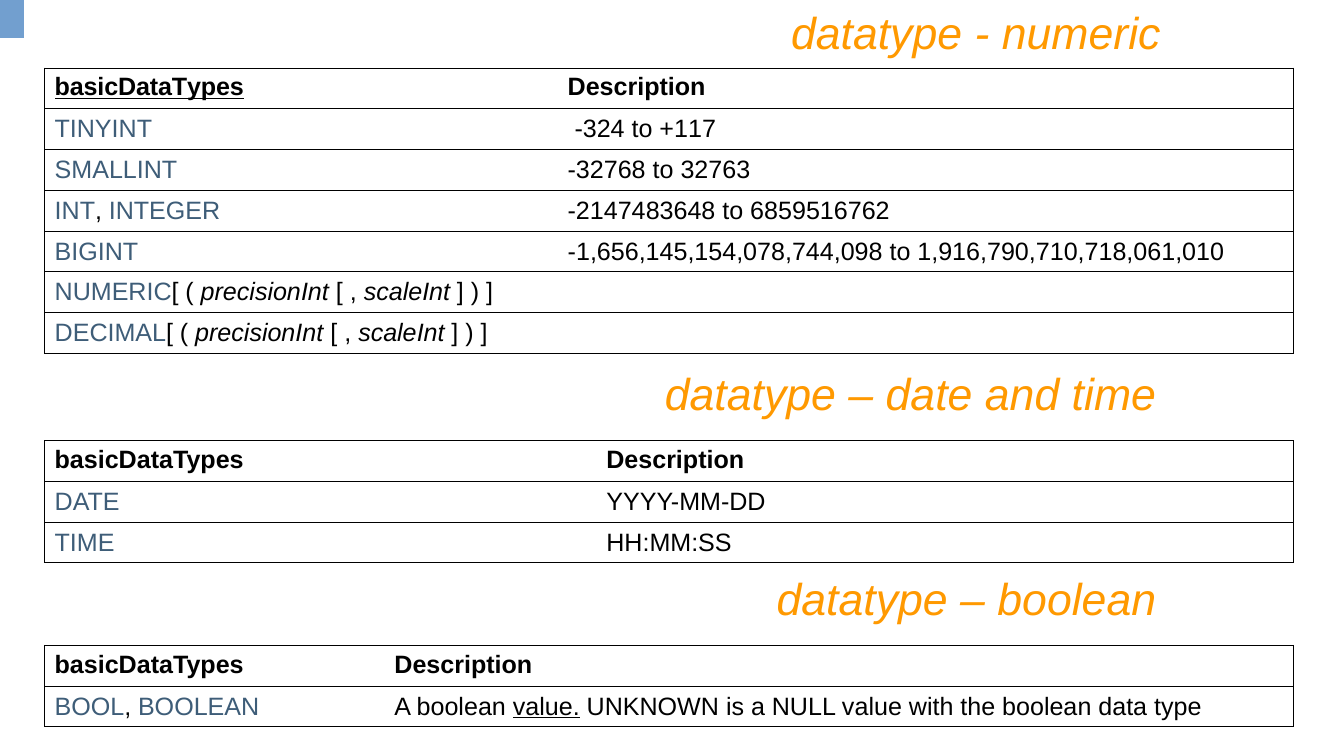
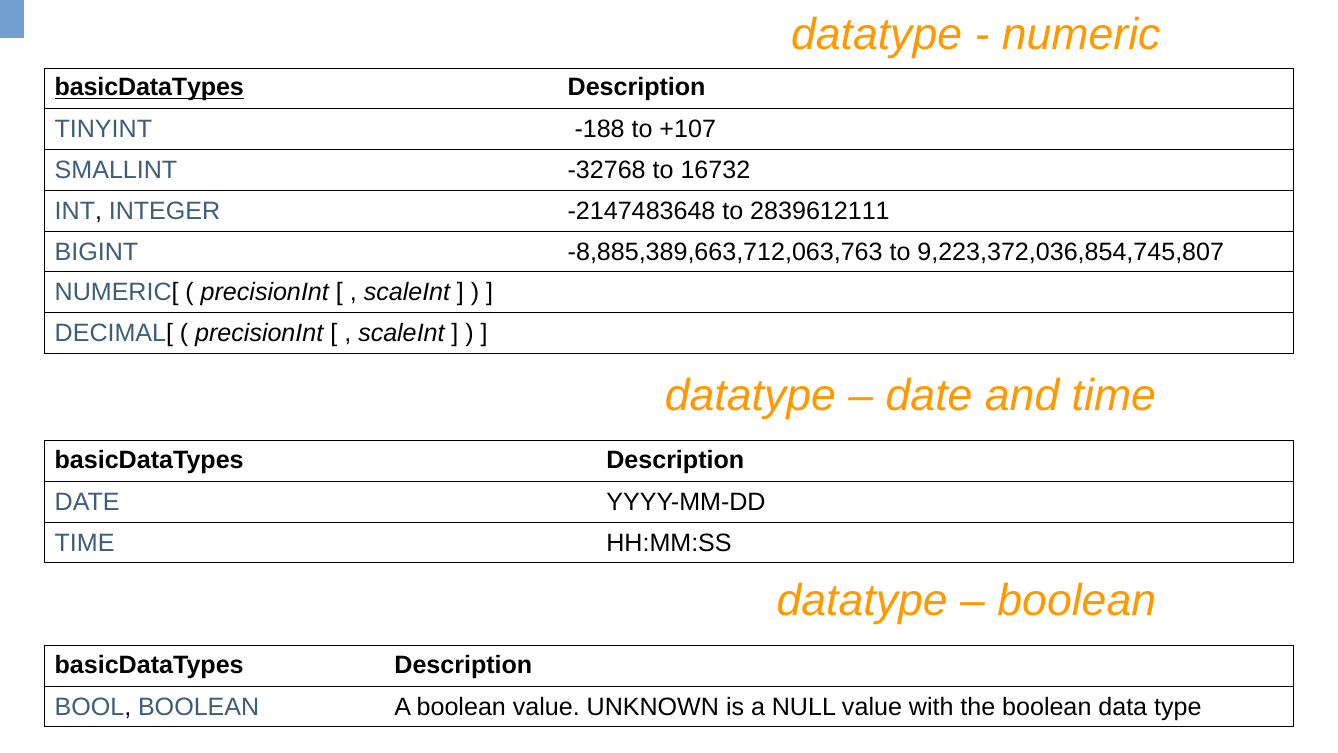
-324: -324 -> -188
+117: +117 -> +107
32763: 32763 -> 16732
6859516762: 6859516762 -> 2839612111
-1,656,145,154,078,744,098: -1,656,145,154,078,744,098 -> -8,885,389,663,712,063,763
1,916,790,710,718,061,010: 1,916,790,710,718,061,010 -> 9,223,372,036,854,745,807
value at (546, 706) underline: present -> none
